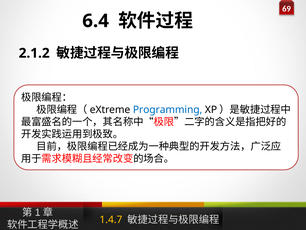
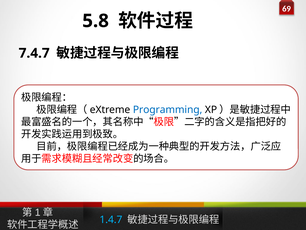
6.4: 6.4 -> 5.8
2.1.2: 2.1.2 -> 7.4.7
1.4.7 colour: yellow -> light blue
